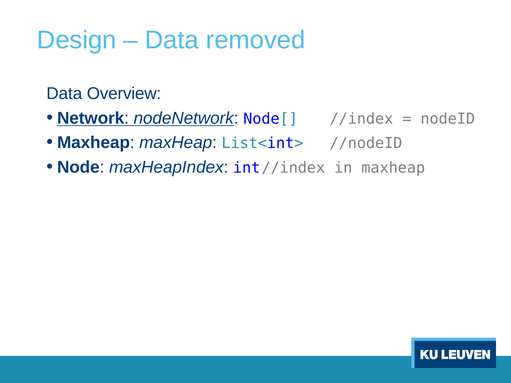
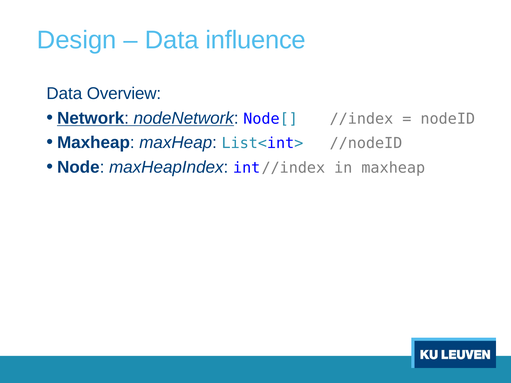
removed: removed -> influence
